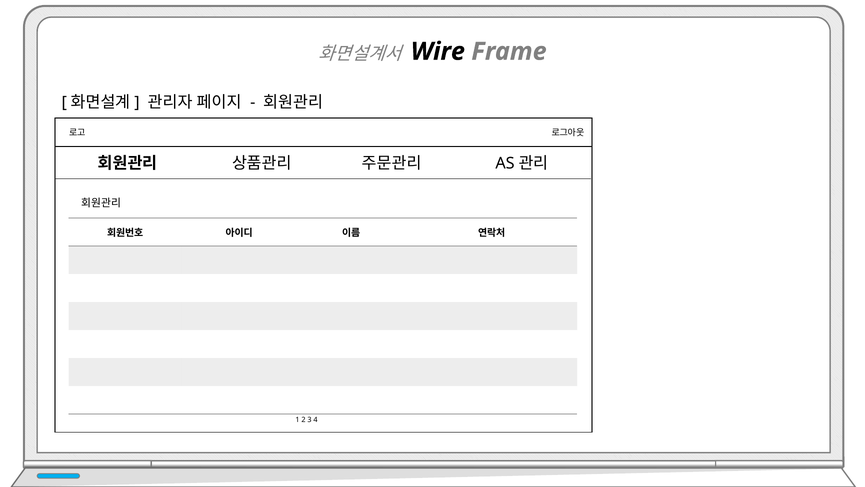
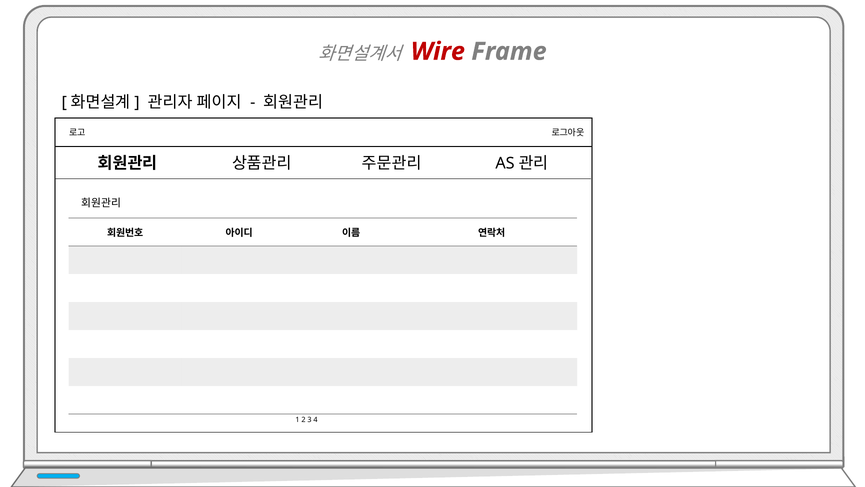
Wire colour: black -> red
